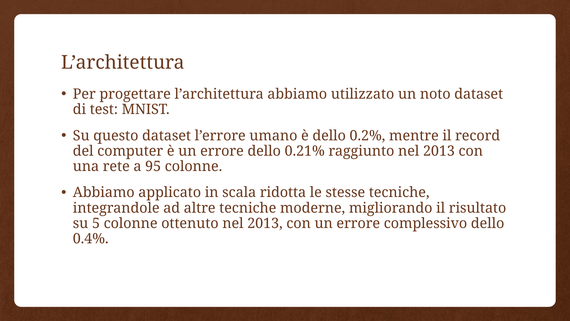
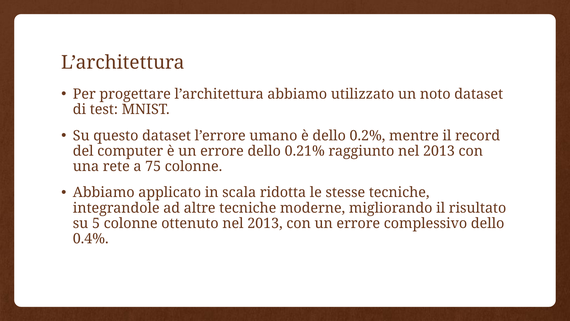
95: 95 -> 75
